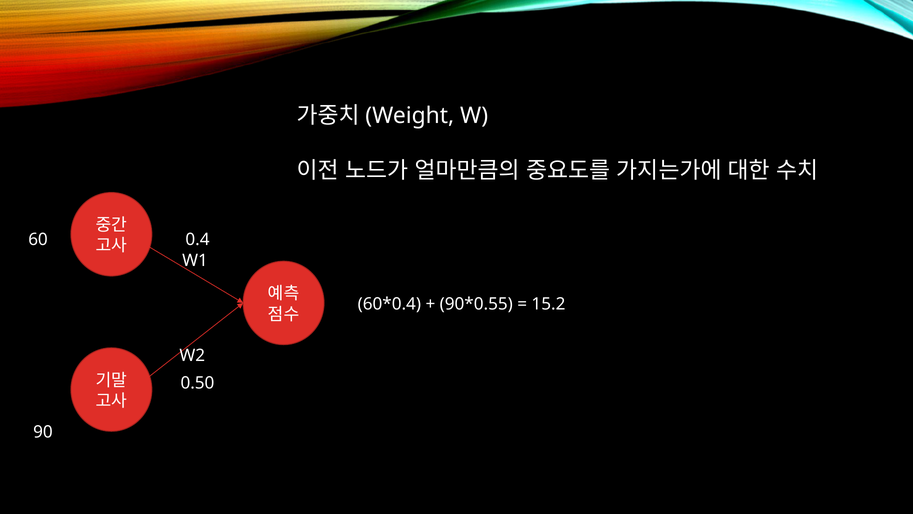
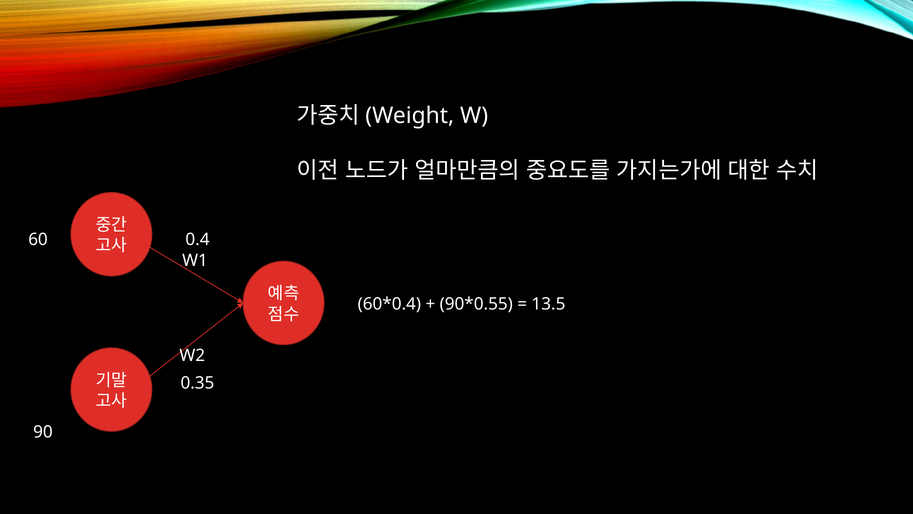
15.2: 15.2 -> 13.5
0.50: 0.50 -> 0.35
